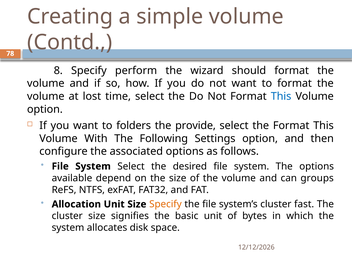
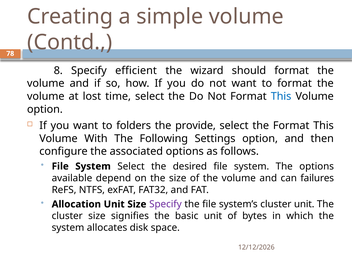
perform: perform -> efficient
groups: groups -> failures
Specify at (165, 204) colour: orange -> purple
cluster fast: fast -> unit
